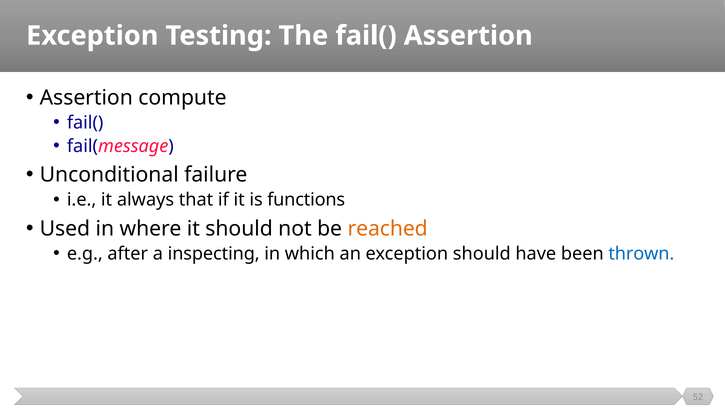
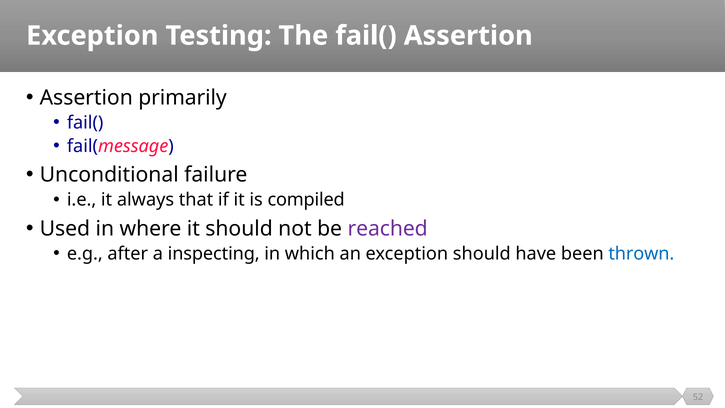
compute: compute -> primarily
functions: functions -> compiled
reached colour: orange -> purple
